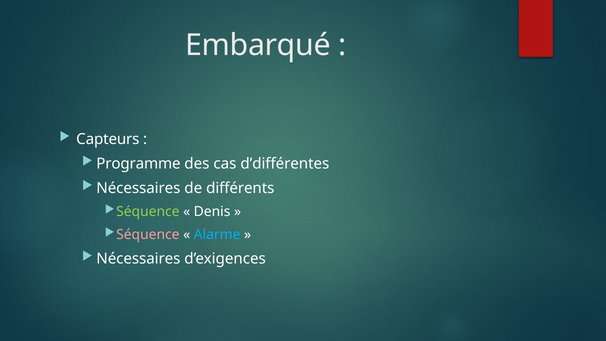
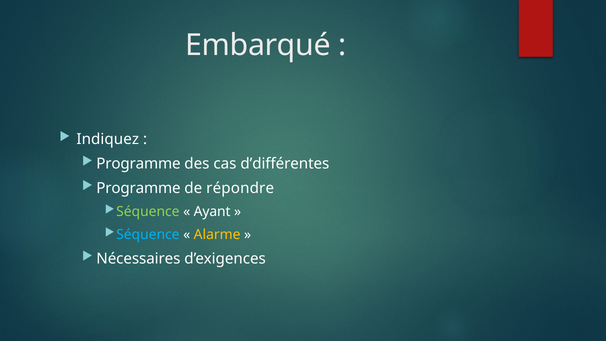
Capteurs: Capteurs -> Indiquez
Nécessaires at (138, 188): Nécessaires -> Programme
différents: différents -> répondre
Denis: Denis -> Ayant
Séquence at (148, 235) colour: pink -> light blue
Alarme colour: light blue -> yellow
